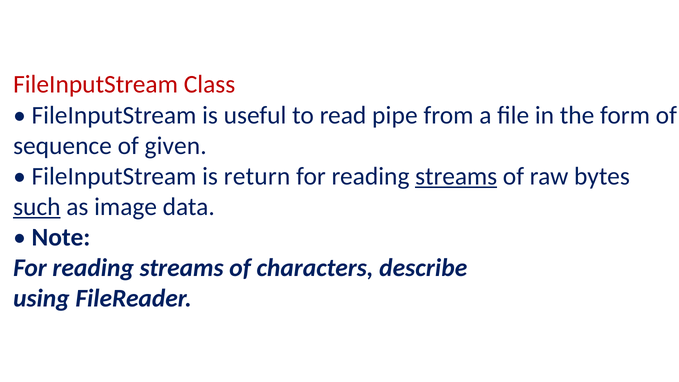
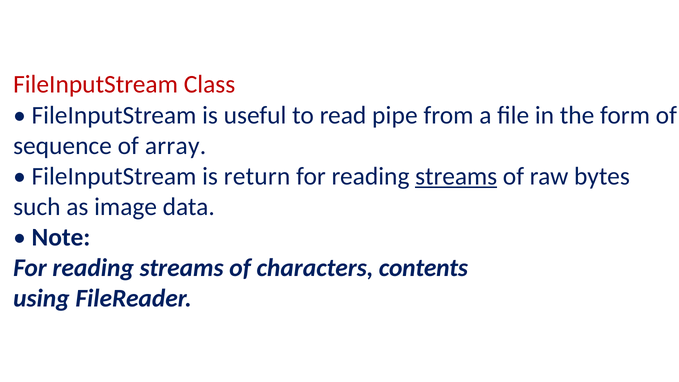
given: given -> array
such underline: present -> none
describe: describe -> contents
